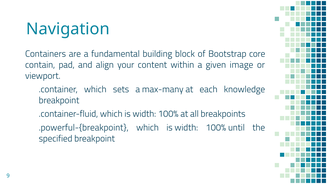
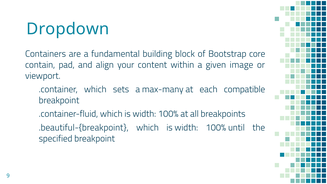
Navigation: Navigation -> Dropdown
knowledge: knowledge -> compatible
.powerful-{breakpoint: .powerful-{breakpoint -> .beautiful-{breakpoint
